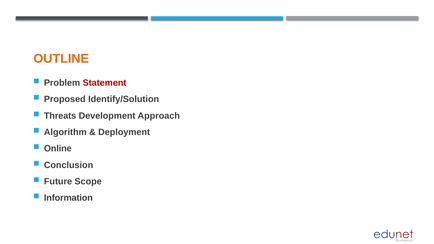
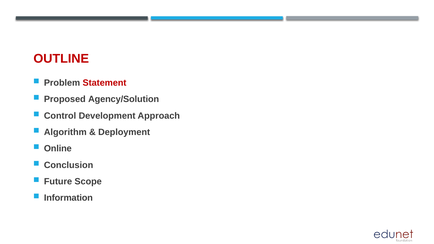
OUTLINE colour: orange -> red
Identify/Solution: Identify/Solution -> Agency/Solution
Threats: Threats -> Control
